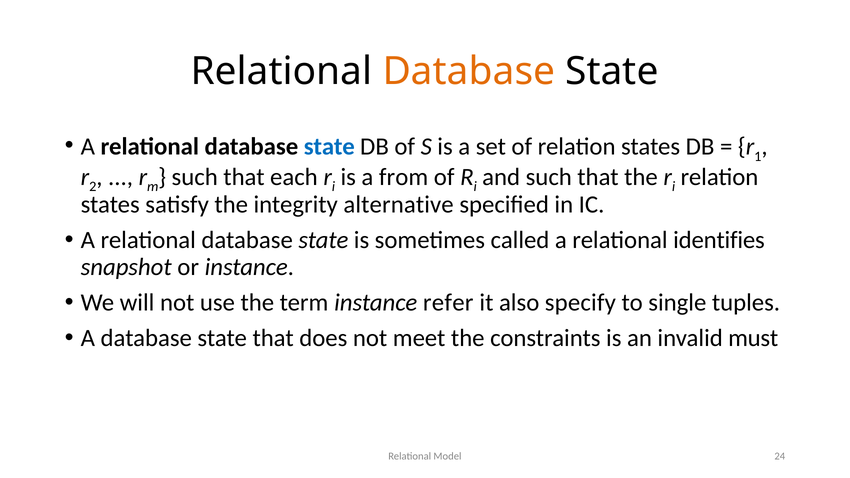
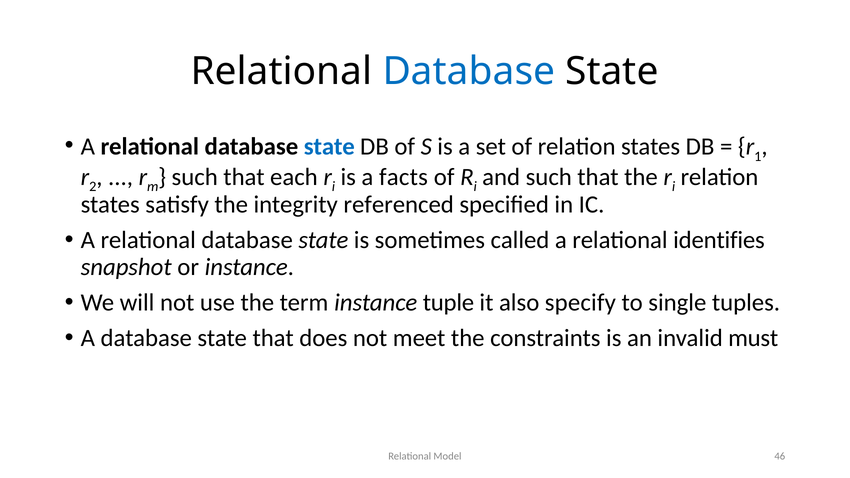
Database at (469, 71) colour: orange -> blue
from: from -> facts
alternative: alternative -> referenced
refer: refer -> tuple
24: 24 -> 46
